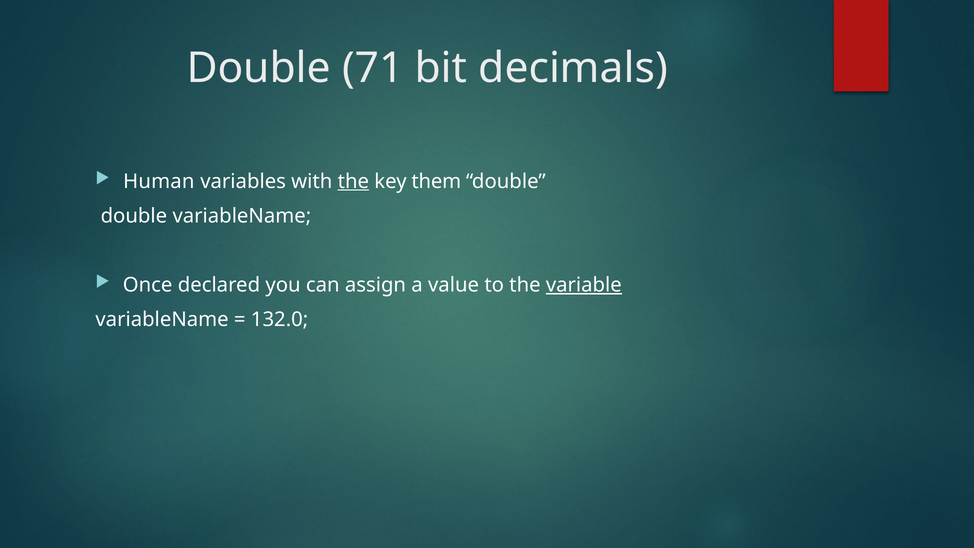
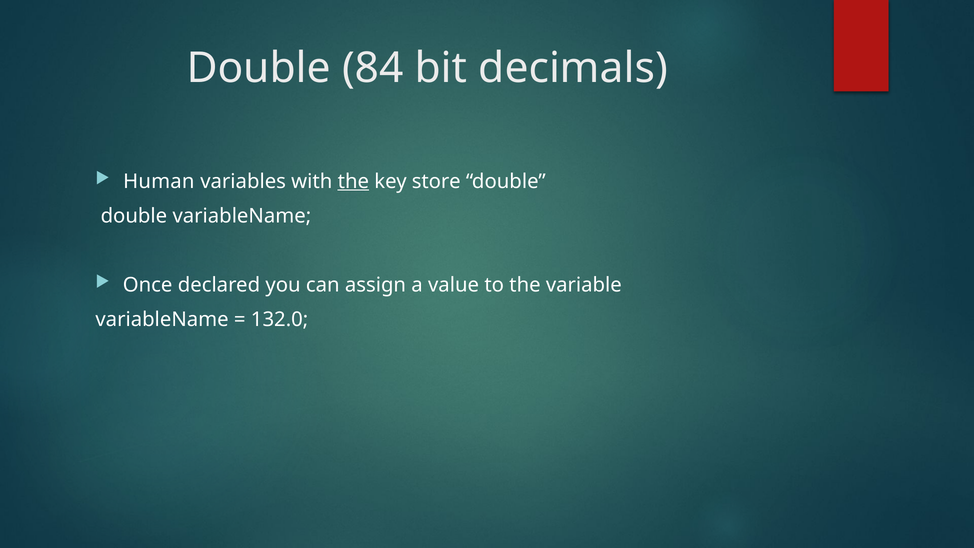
71: 71 -> 84
them: them -> store
variable underline: present -> none
